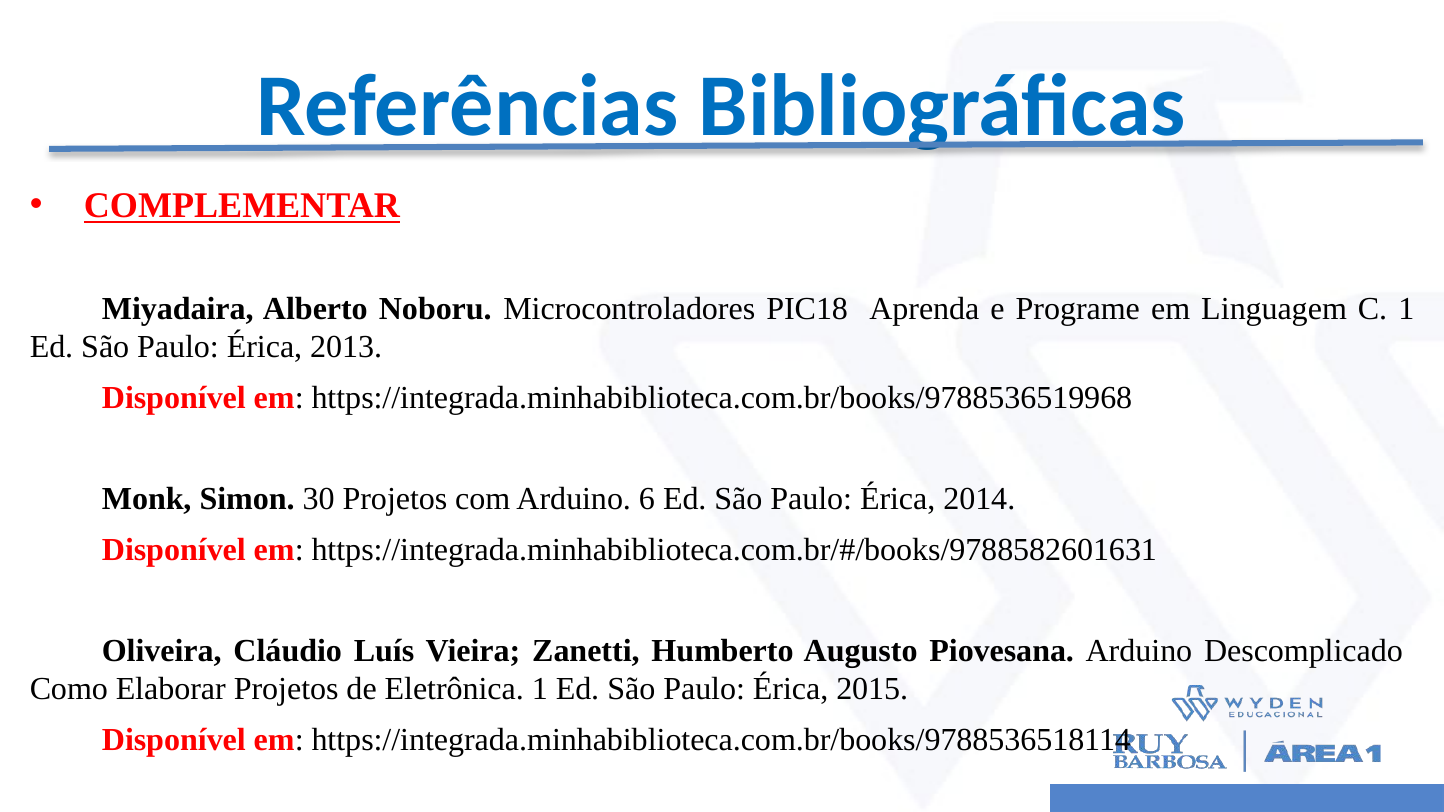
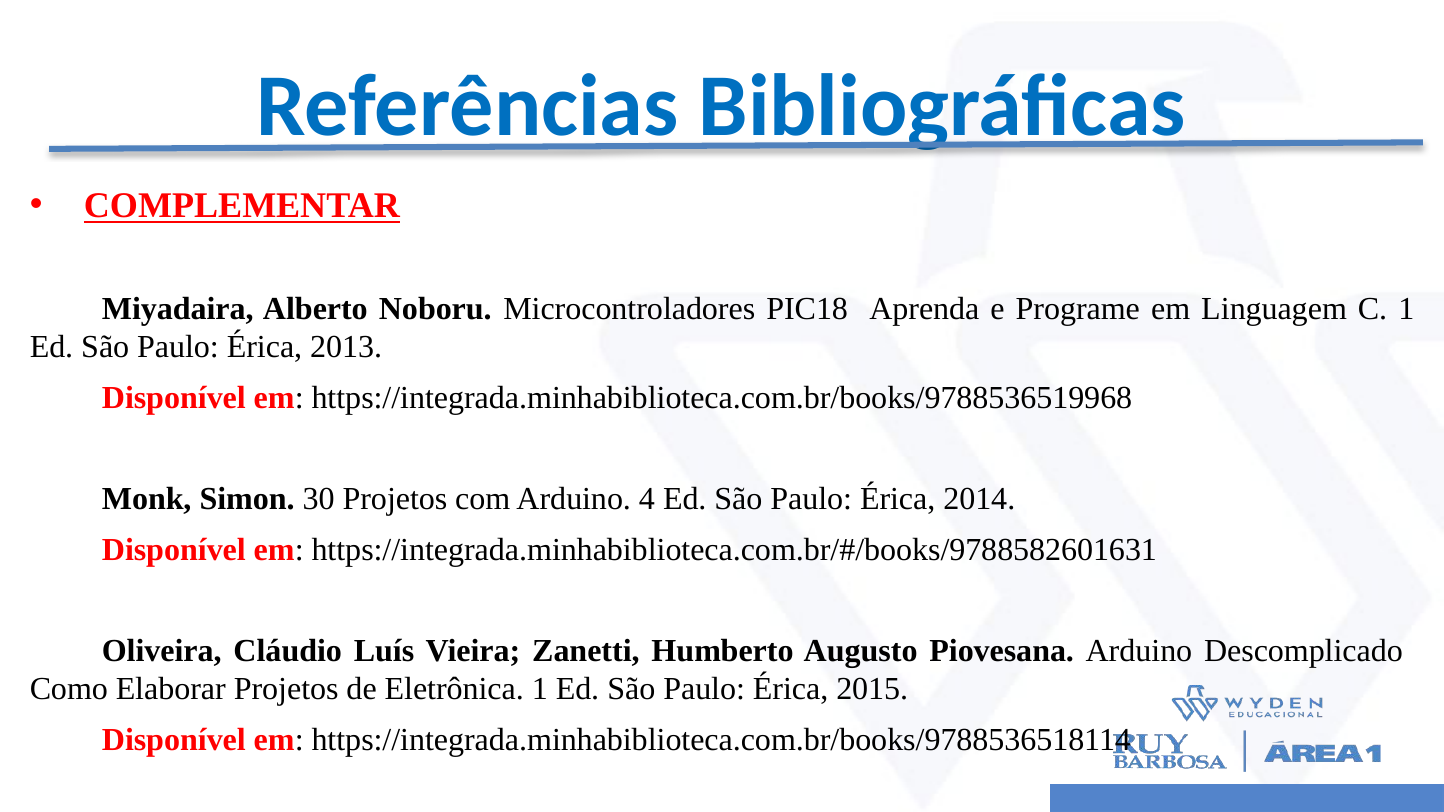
6: 6 -> 4
